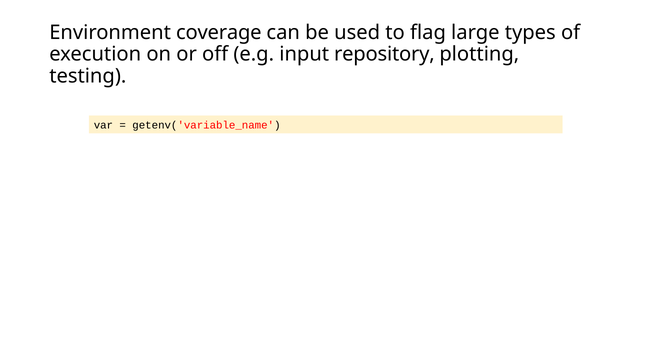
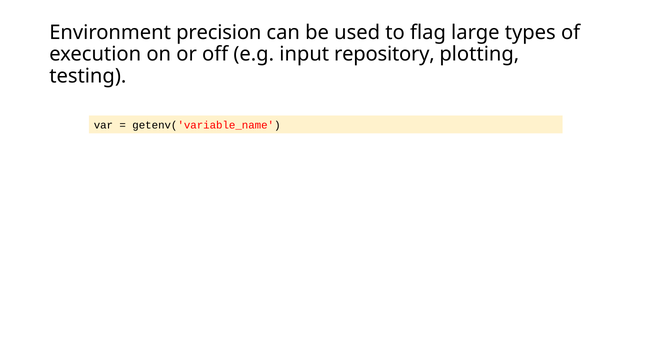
coverage: coverage -> precision
